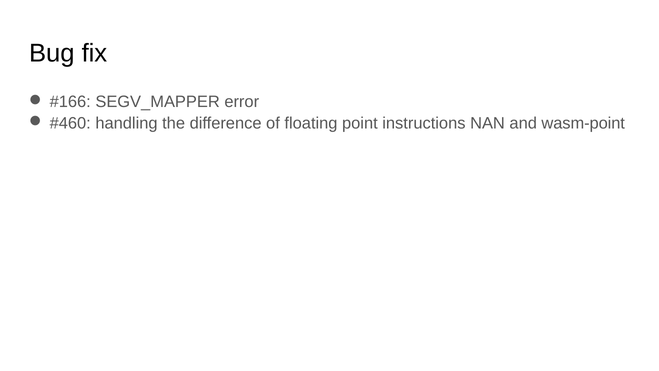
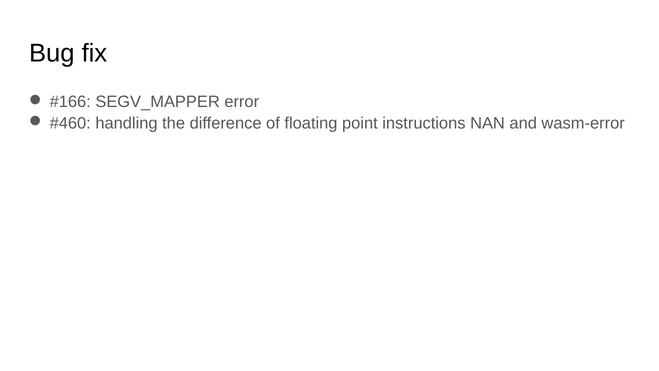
wasm-point: wasm-point -> wasm-error
